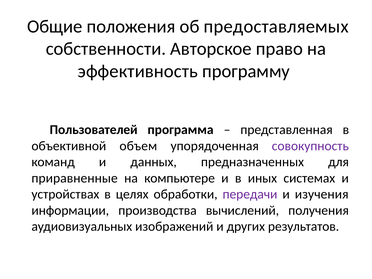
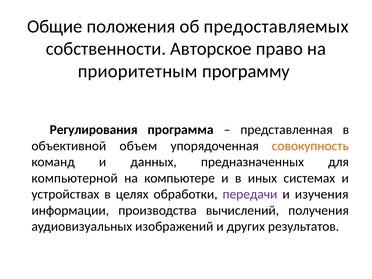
эффективность: эффективность -> приоритетным
Пользователей: Пользователей -> Регулирования
совокупность colour: purple -> orange
приравненные: приравненные -> компьютерной
